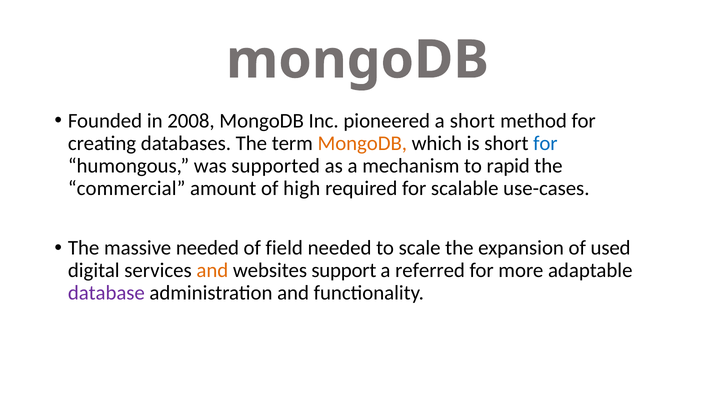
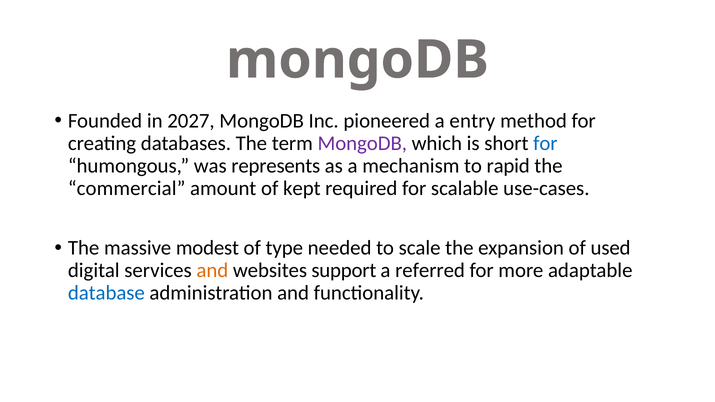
2008: 2008 -> 2027
a short: short -> entry
MongoDB at (362, 143) colour: orange -> purple
supported: supported -> represents
high: high -> kept
massive needed: needed -> modest
field: field -> type
database colour: purple -> blue
